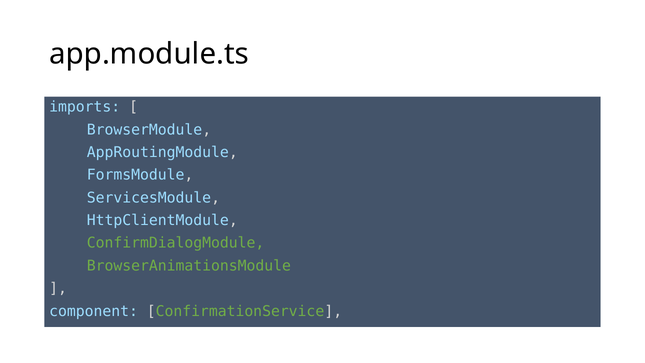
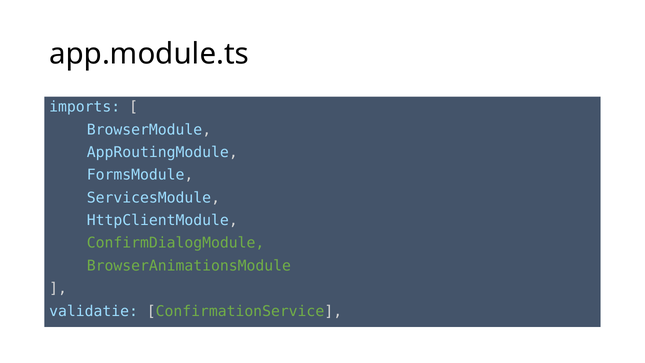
component: component -> validatie
